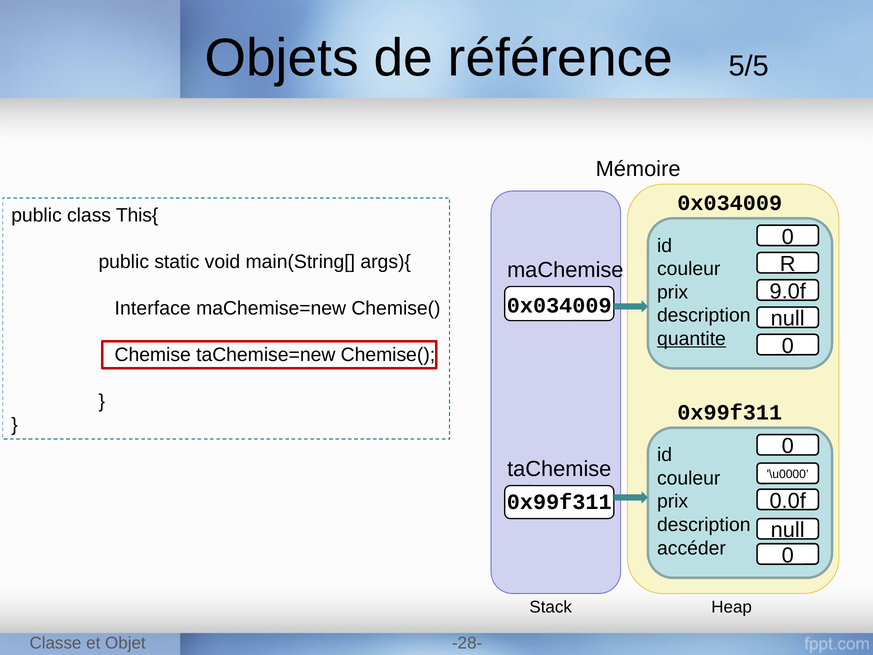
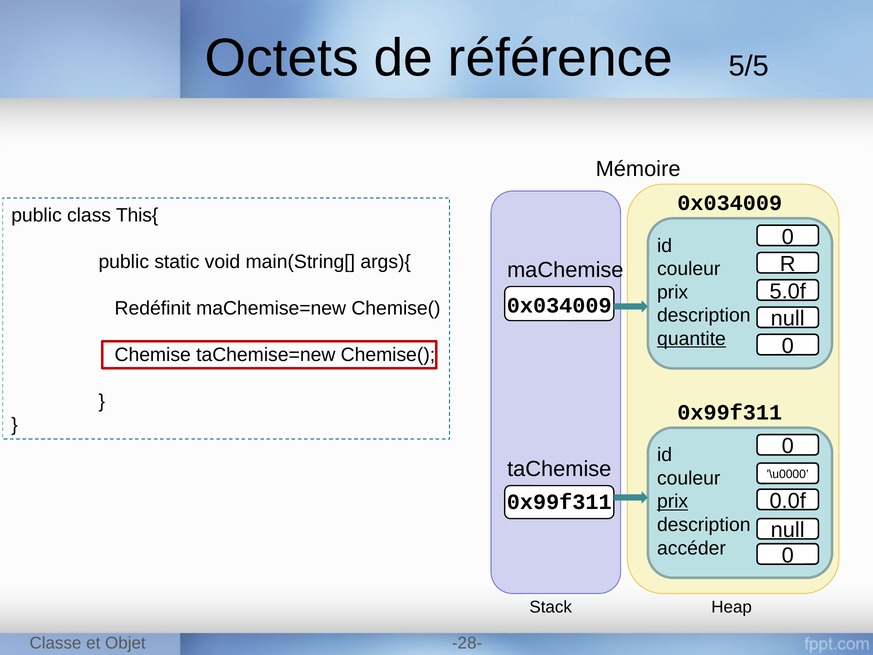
Objets: Objets -> Octets
9.0f: 9.0f -> 5.0f
Interface: Interface -> Redéfinit
prix at (673, 501) underline: none -> present
